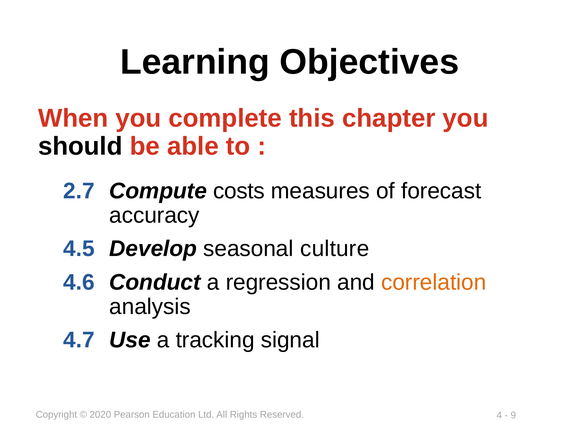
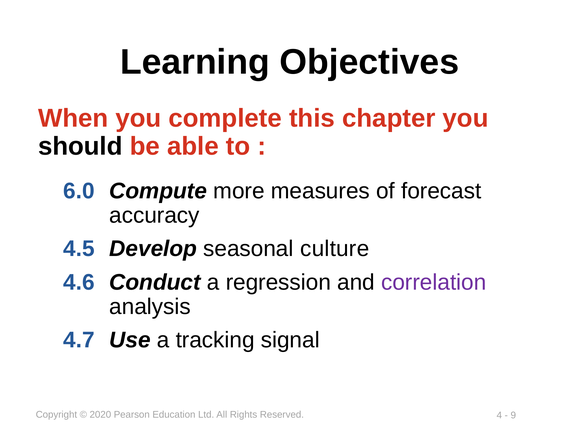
2.7: 2.7 -> 6.0
costs: costs -> more
correlation colour: orange -> purple
